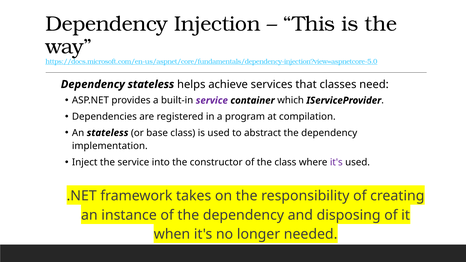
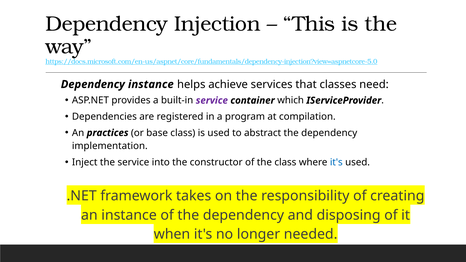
Dependency stateless: stateless -> instance
An stateless: stateless -> practices
it's at (336, 162) colour: purple -> blue
